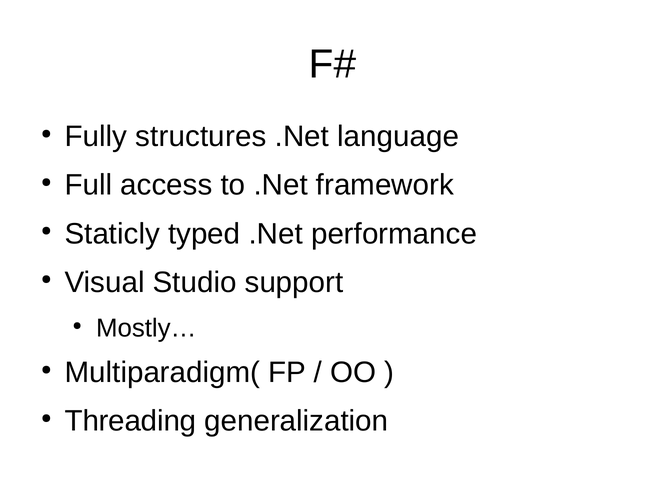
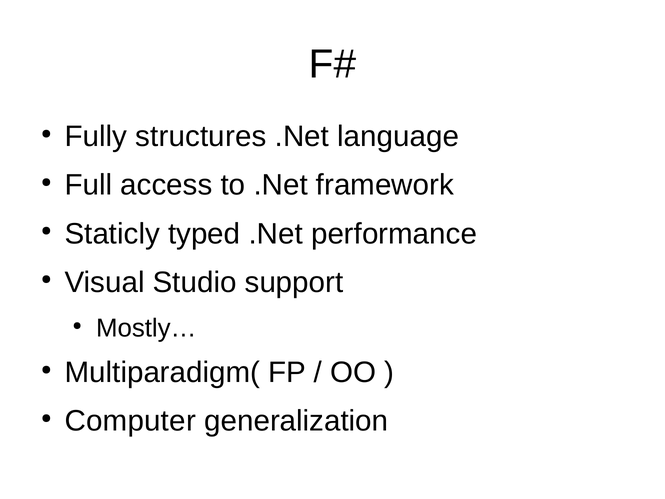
Threading: Threading -> Computer
